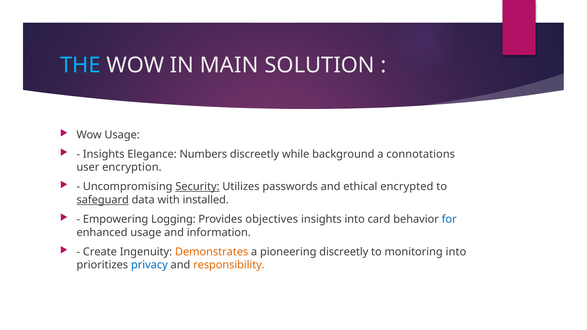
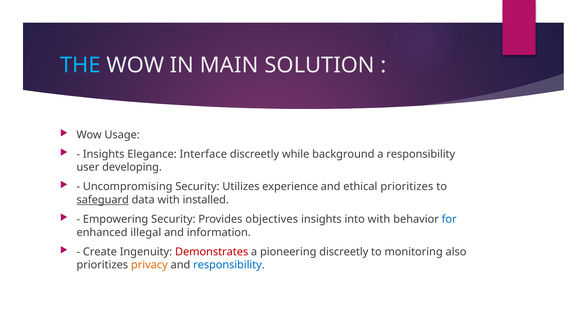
Numbers: Numbers -> Interface
a connotations: connotations -> responsibility
encryption: encryption -> developing
Security at (197, 187) underline: present -> none
passwords: passwords -> experience
ethical encrypted: encrypted -> prioritizes
Empowering Logging: Logging -> Security
into card: card -> with
enhanced usage: usage -> illegal
Demonstrates colour: orange -> red
monitoring into: into -> also
privacy colour: blue -> orange
responsibility at (229, 265) colour: orange -> blue
